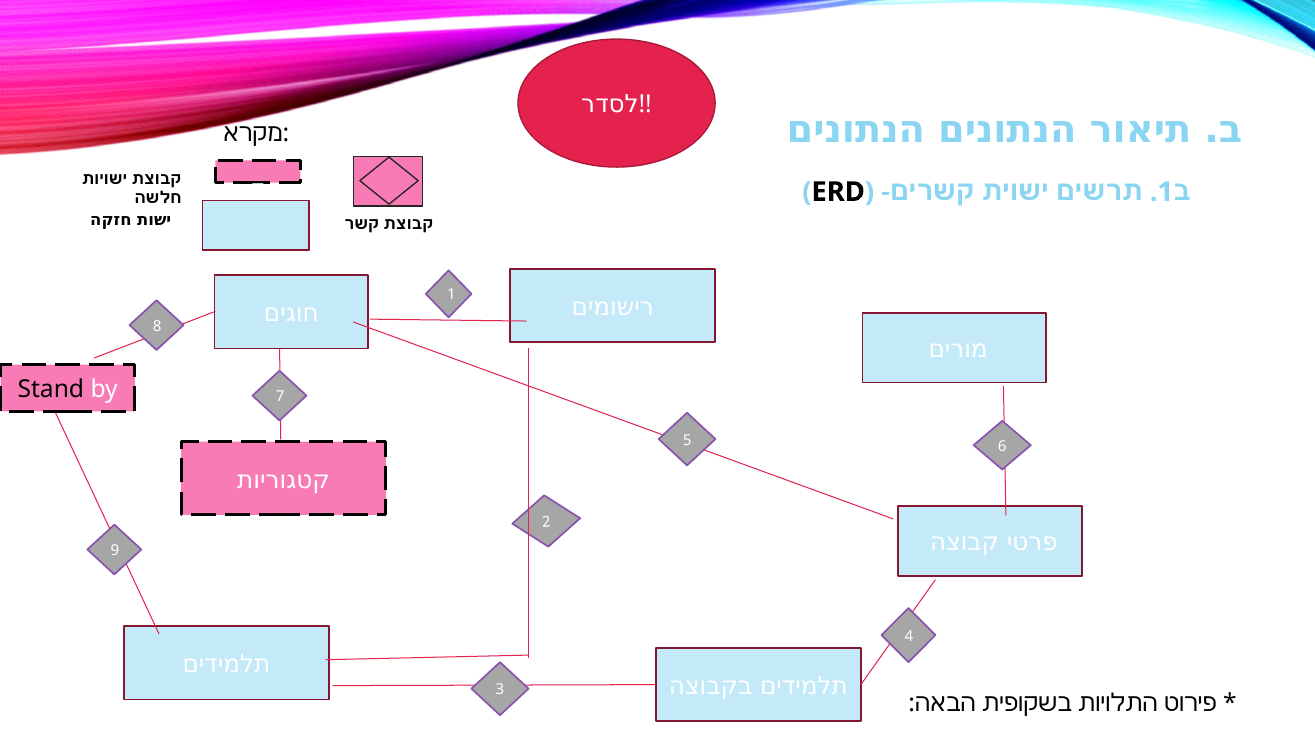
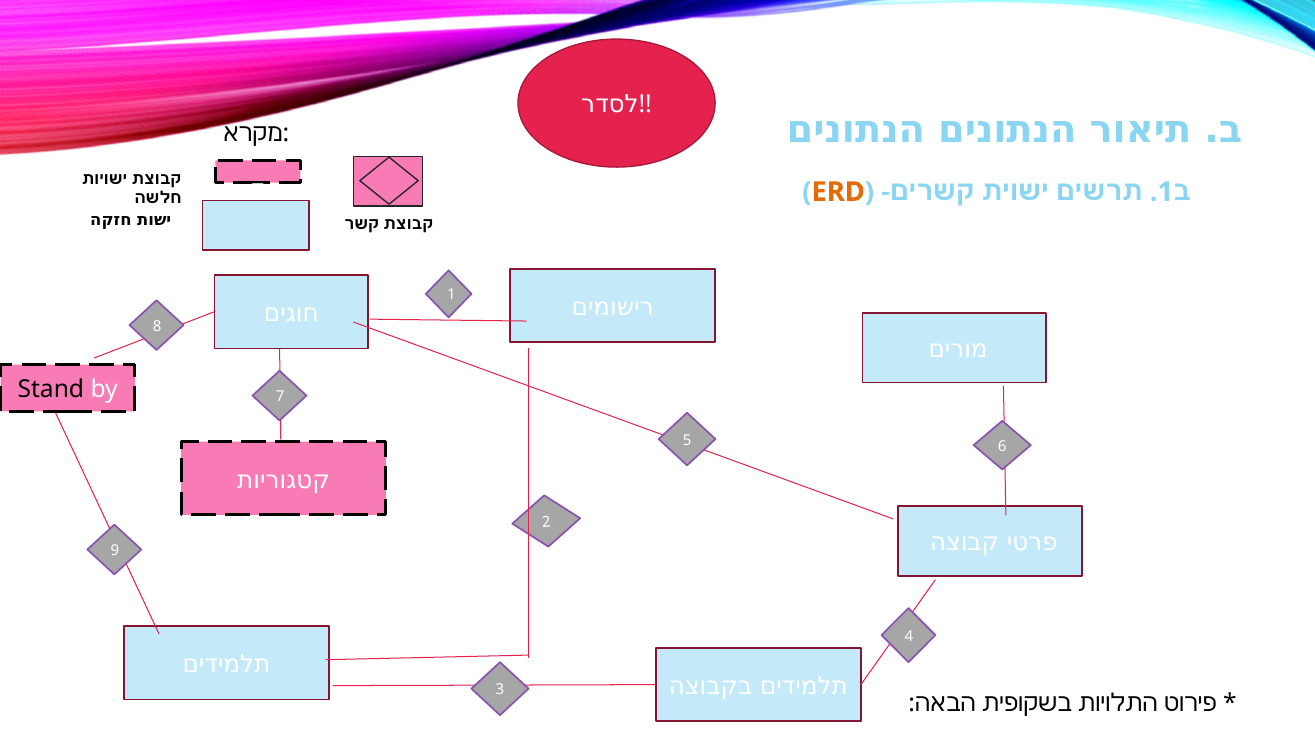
ERD colour: black -> orange
